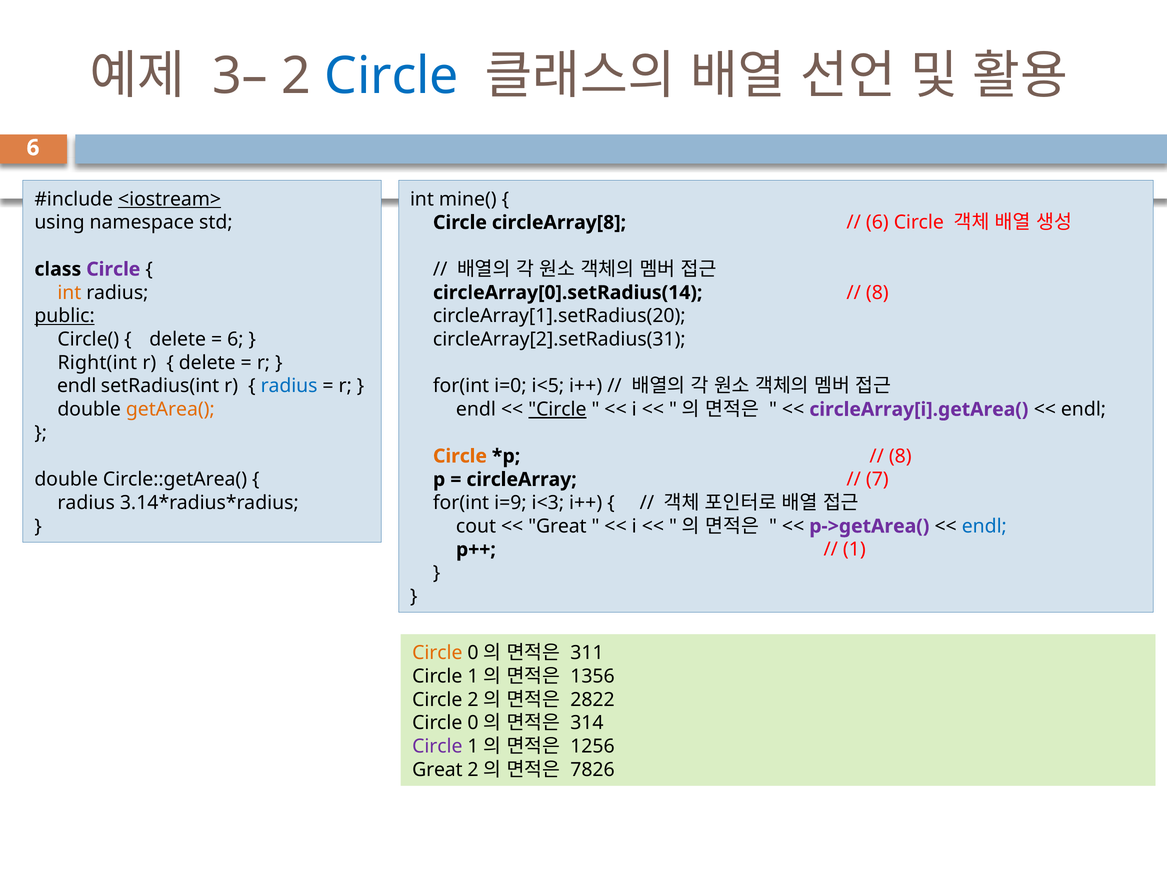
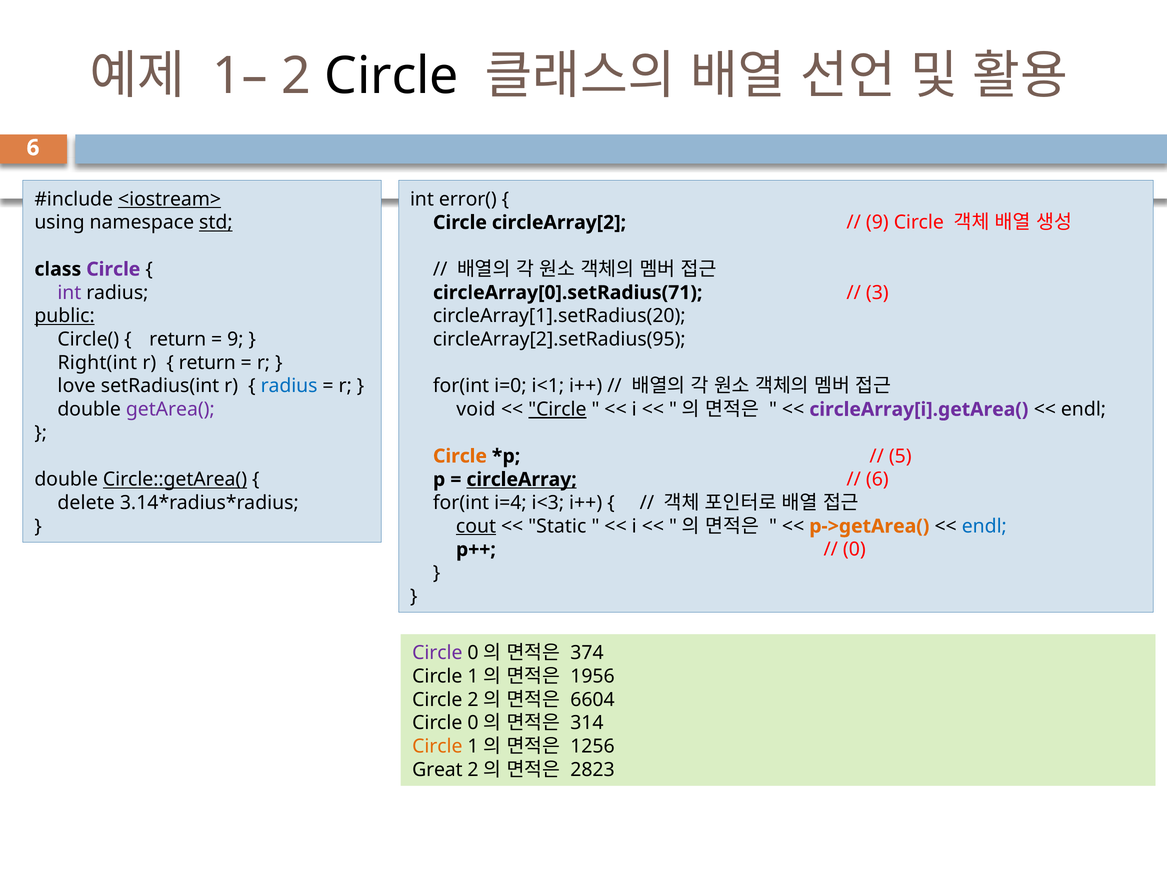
3–: 3– -> 1–
Circle at (392, 76) colour: blue -> black
mine(: mine( -> error(
std underline: none -> present
circleArray[8: circleArray[8 -> circleArray[2
6 at (877, 222): 6 -> 9
int at (69, 292) colour: orange -> purple
circleArray[0].setRadius(14: circleArray[0].setRadius(14 -> circleArray[0].setRadius(71
8 at (877, 292): 8 -> 3
delete at (178, 339): delete -> return
6 at (235, 339): 6 -> 9
circleArray[2].setRadius(31: circleArray[2].setRadius(31 -> circleArray[2].setRadius(95
delete at (207, 362): delete -> return
endl at (77, 386): endl -> love
i<5: i<5 -> i<1
getArea( colour: orange -> purple
endl at (476, 409): endl -> void
8 at (900, 456): 8 -> 5
Circle::getArea( underline: none -> present
circleArray underline: none -> present
7 at (877, 479): 7 -> 6
radius at (86, 502): radius -> delete
i=9: i=9 -> i=4
cout underline: none -> present
Great at (557, 526): Great -> Static
p->getArea( colour: purple -> orange
1: 1 -> 0
Circle at (437, 652) colour: orange -> purple
311: 311 -> 374
1356: 1356 -> 1956
2822: 2822 -> 6604
Circle at (437, 746) colour: purple -> orange
7826: 7826 -> 2823
